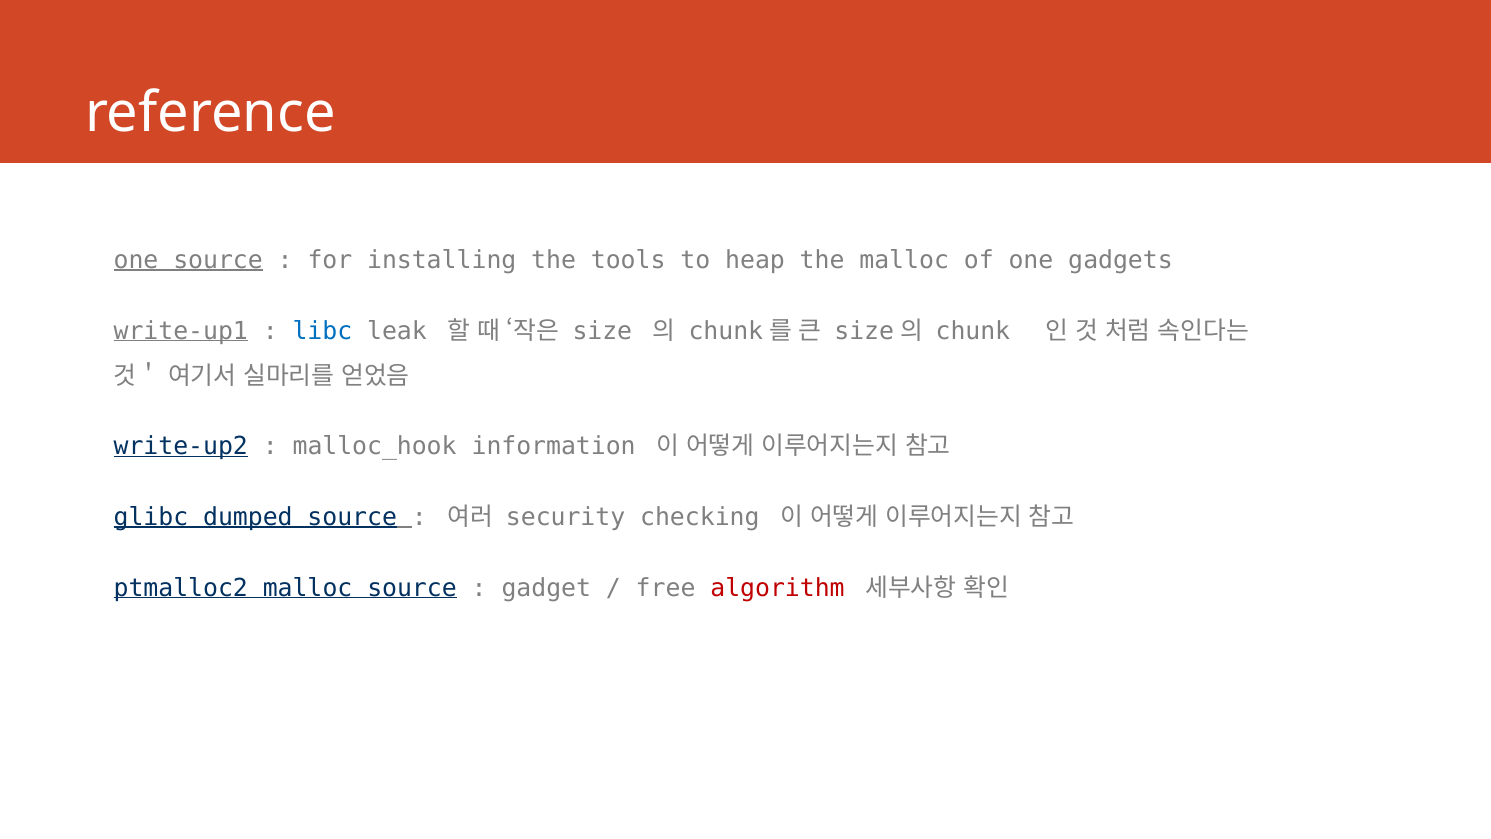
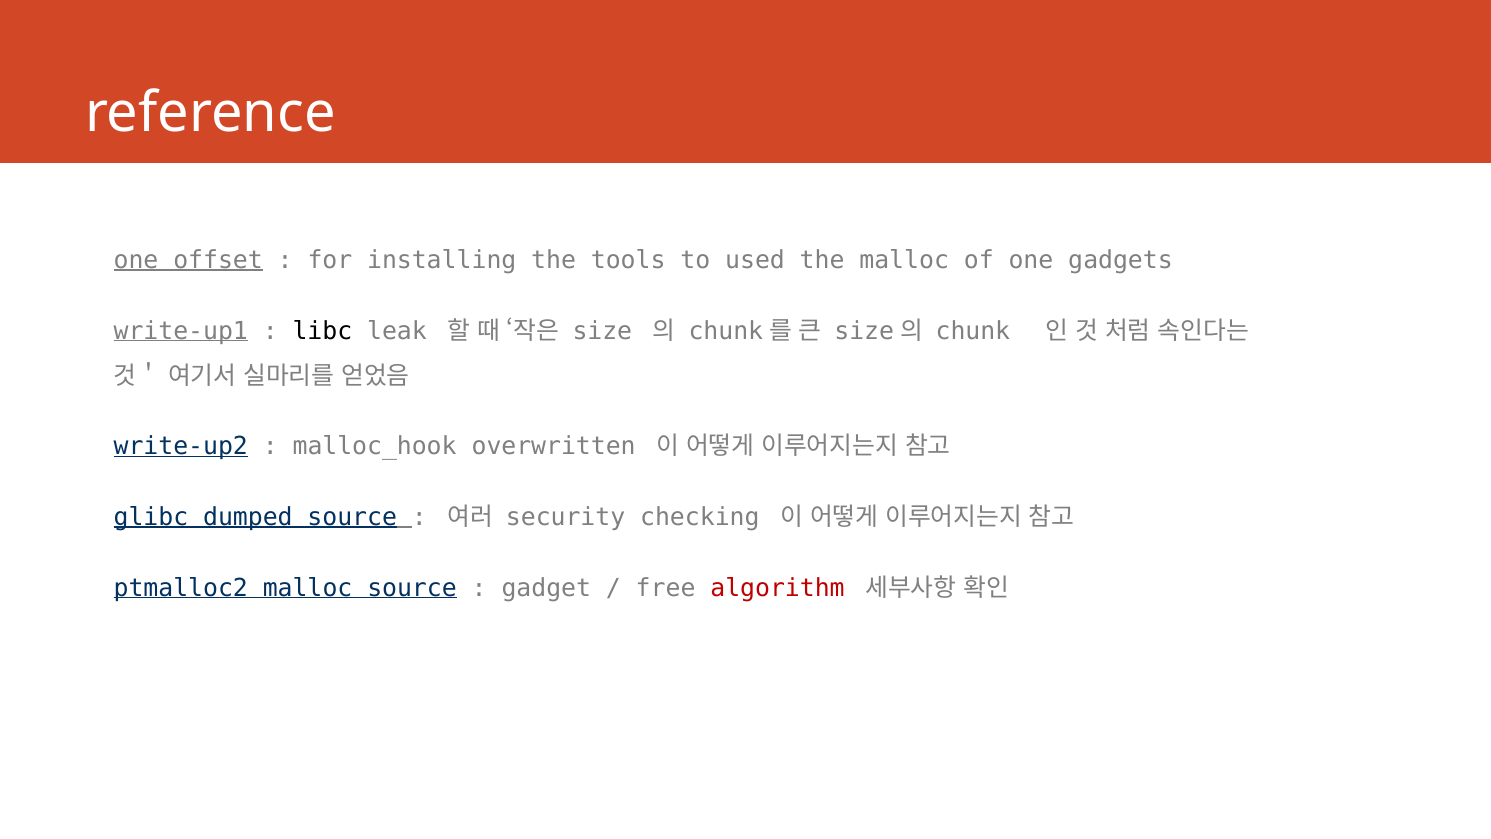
one source: source -> offset
heap: heap -> used
libc colour: blue -> black
information: information -> overwritten
